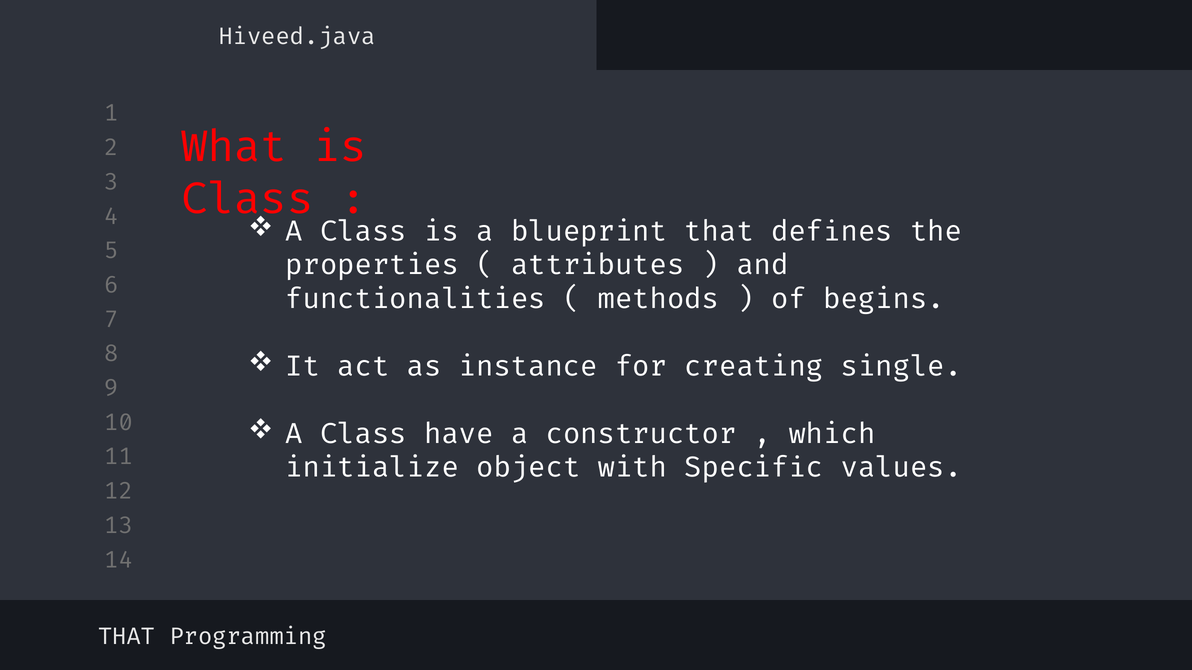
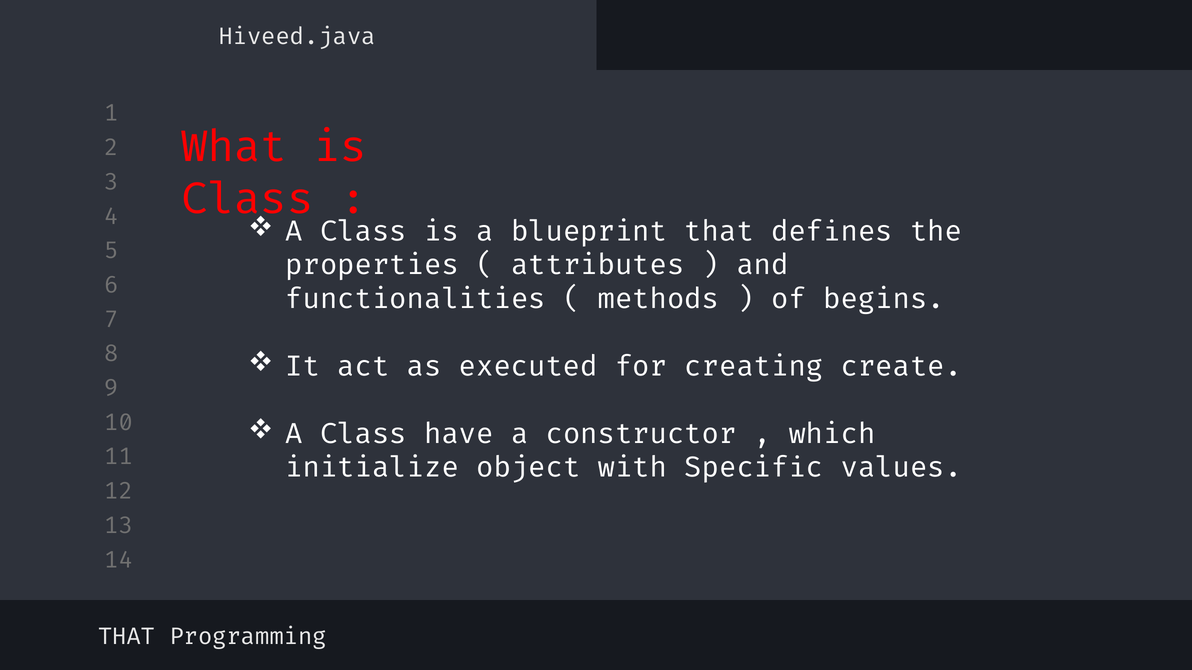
instance: instance -> executed
single: single -> create
